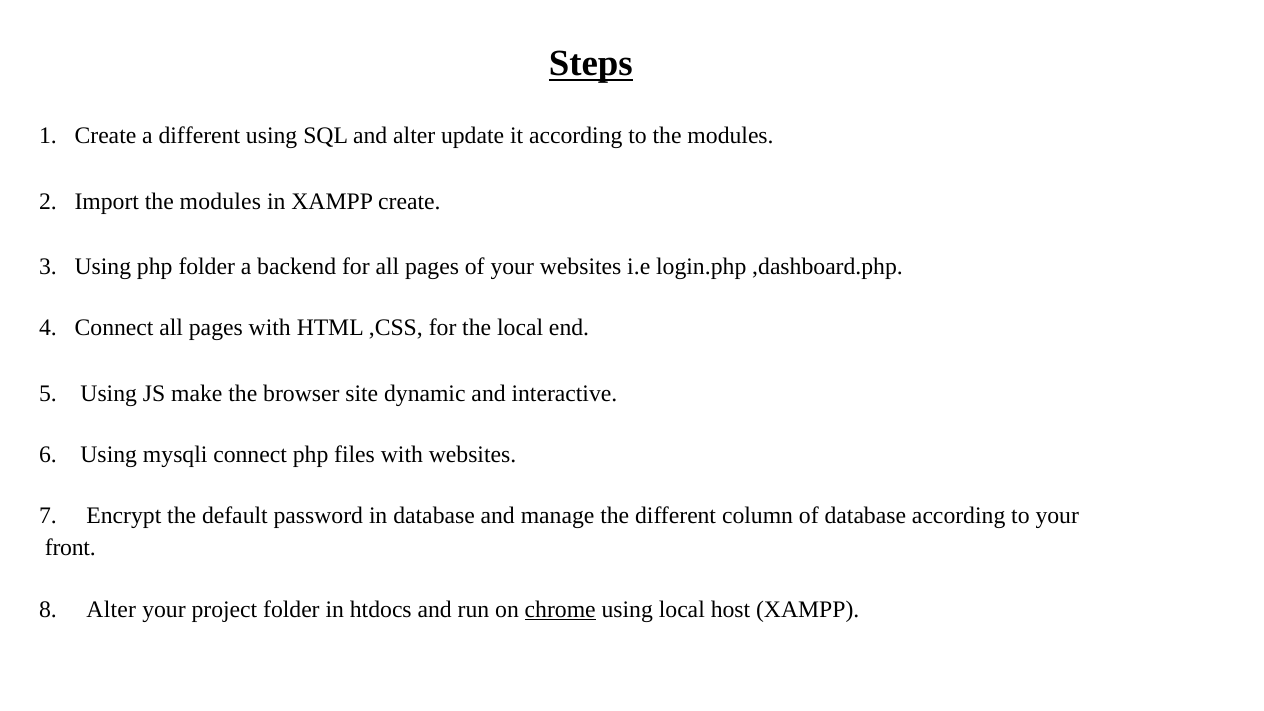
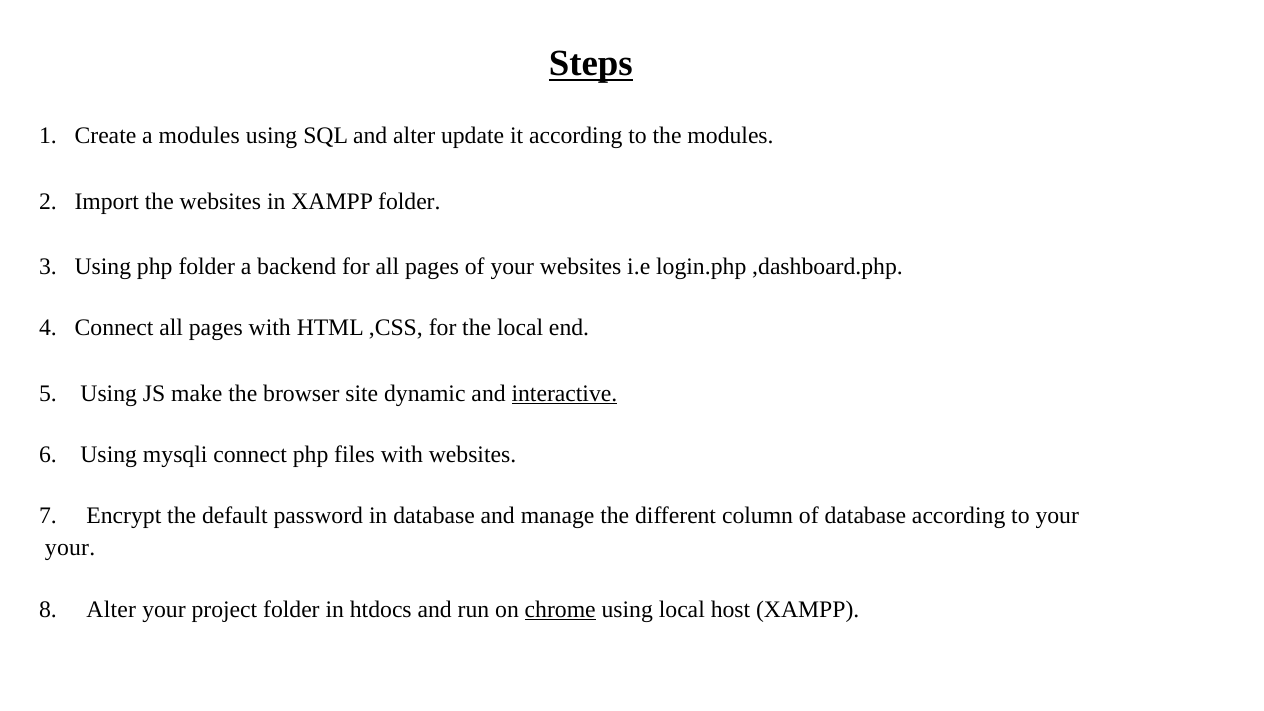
a different: different -> modules
Import the modules: modules -> websites
XAMPP create: create -> folder
interactive underline: none -> present
front at (70, 548): front -> your
